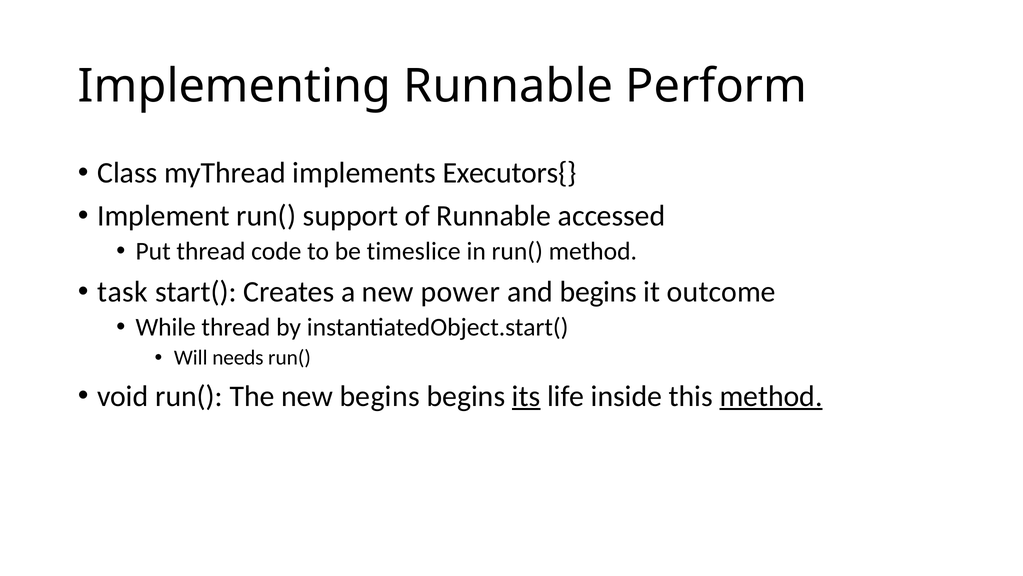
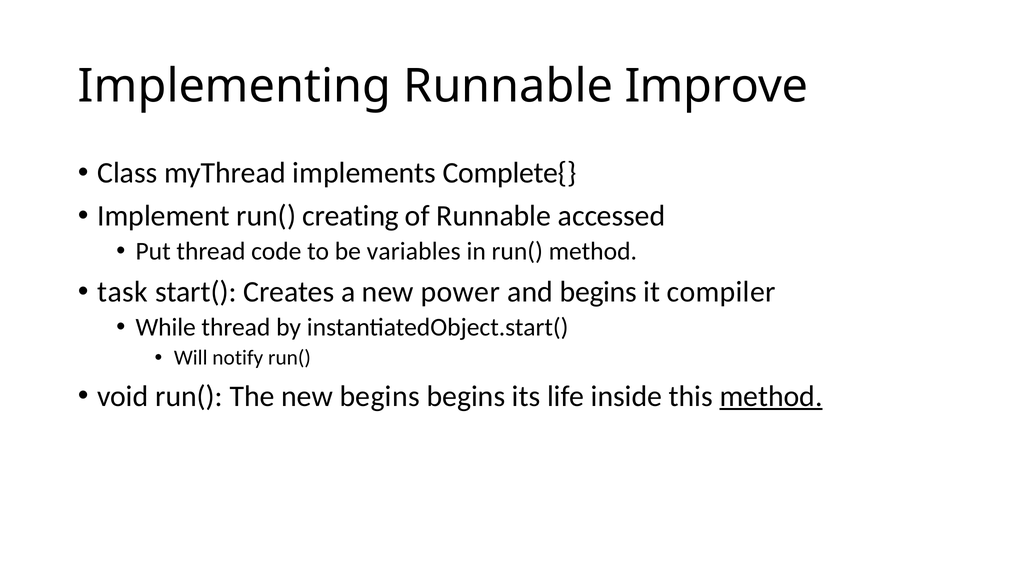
Perform: Perform -> Improve
Executors{: Executors{ -> Complete{
support: support -> creating
timeslice: timeslice -> variables
outcome: outcome -> compiler
needs: needs -> notify
its underline: present -> none
